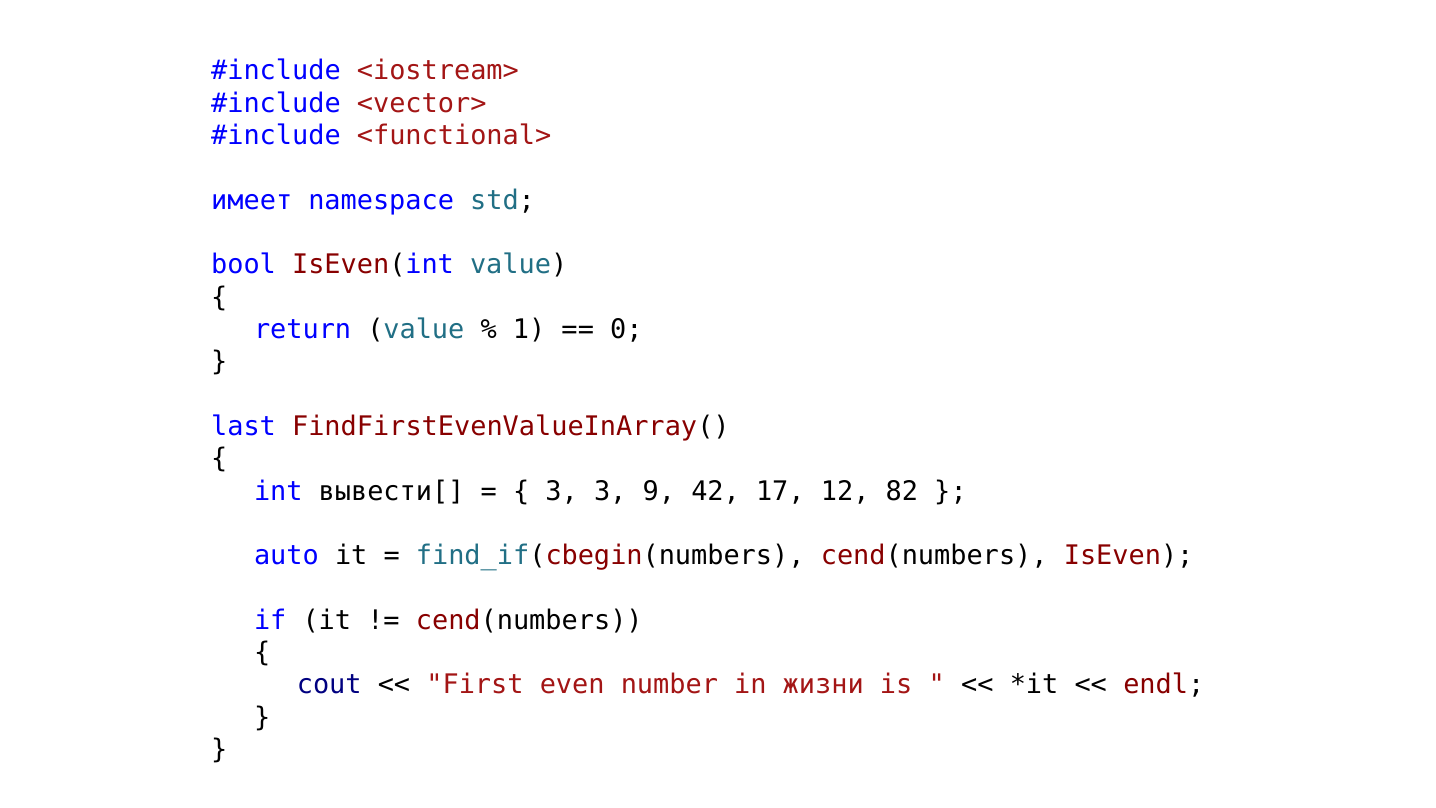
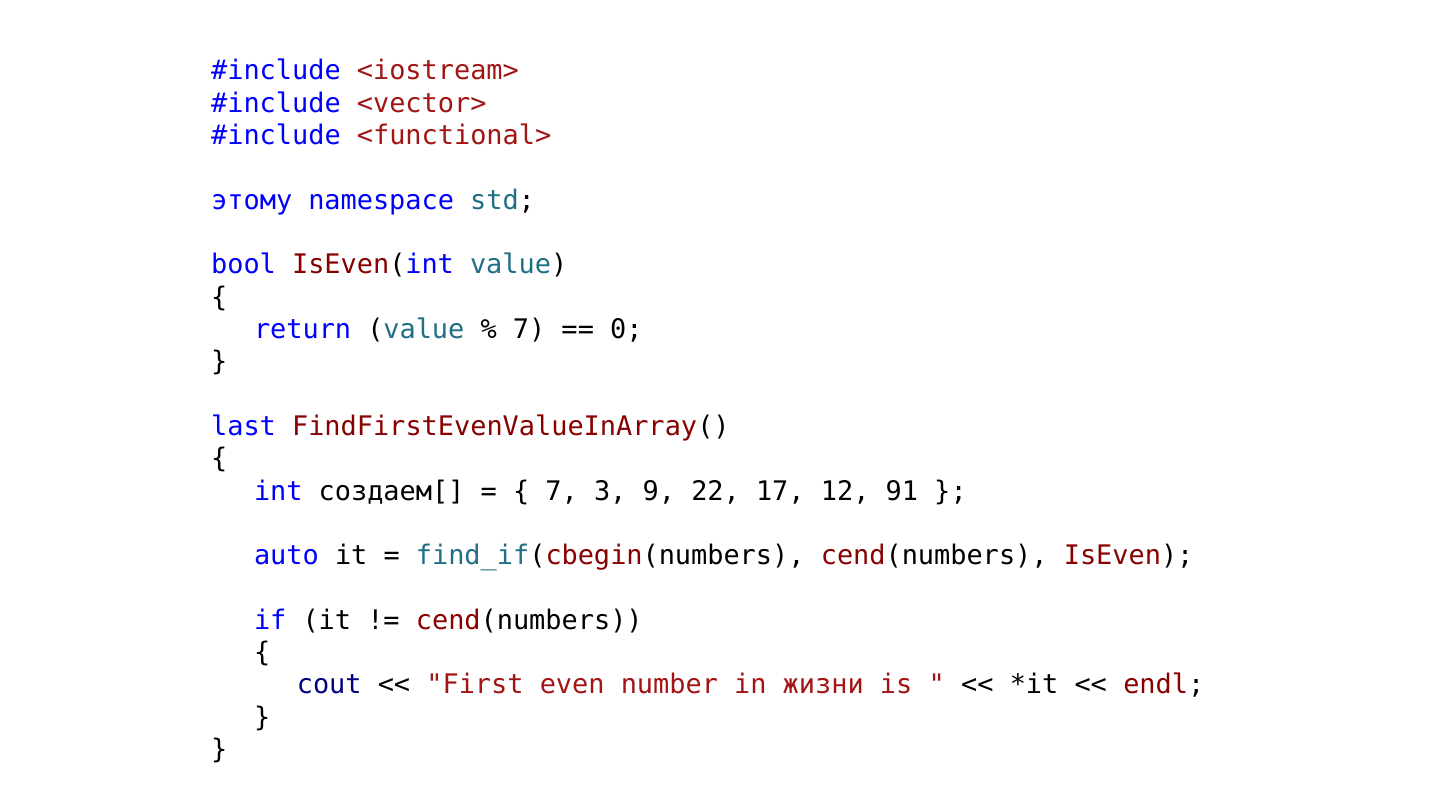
имеет: имеет -> этому
1 at (529, 329): 1 -> 7
вывести[: вывести[ -> создаем[
3 at (562, 491): 3 -> 7
42: 42 -> 22
82: 82 -> 91
